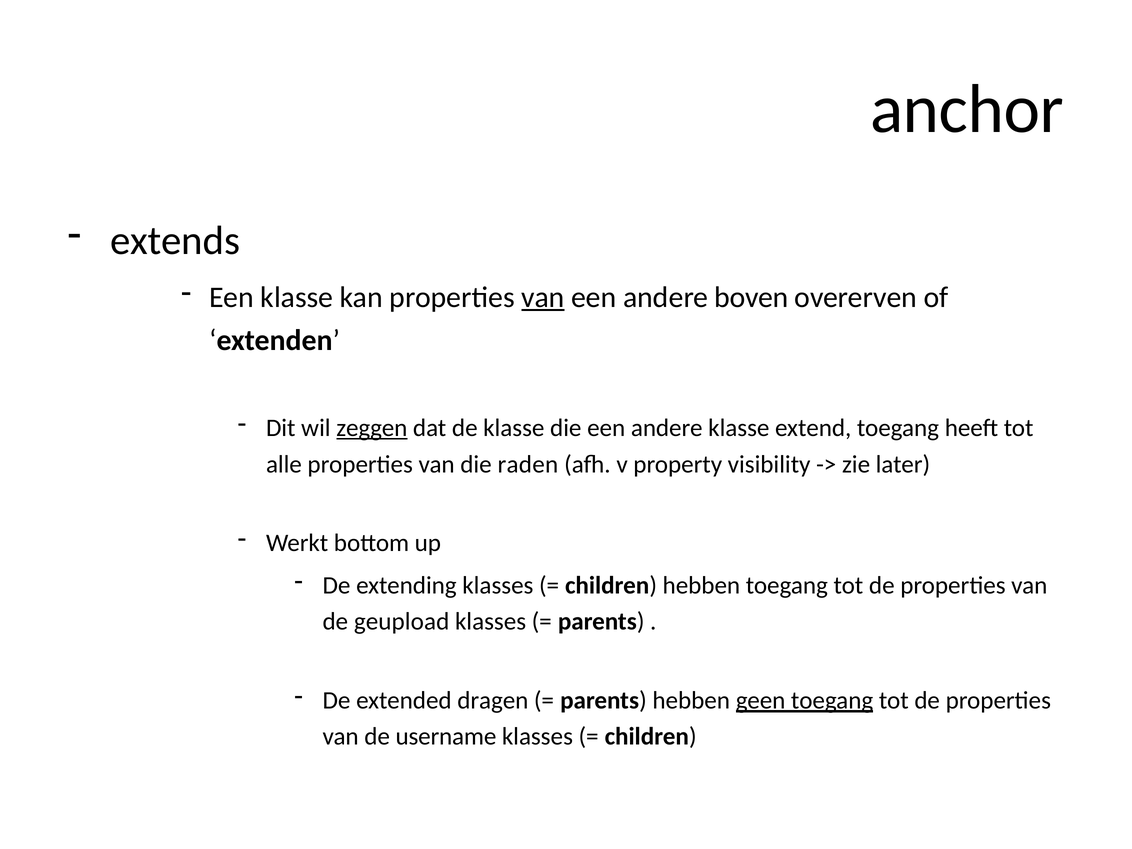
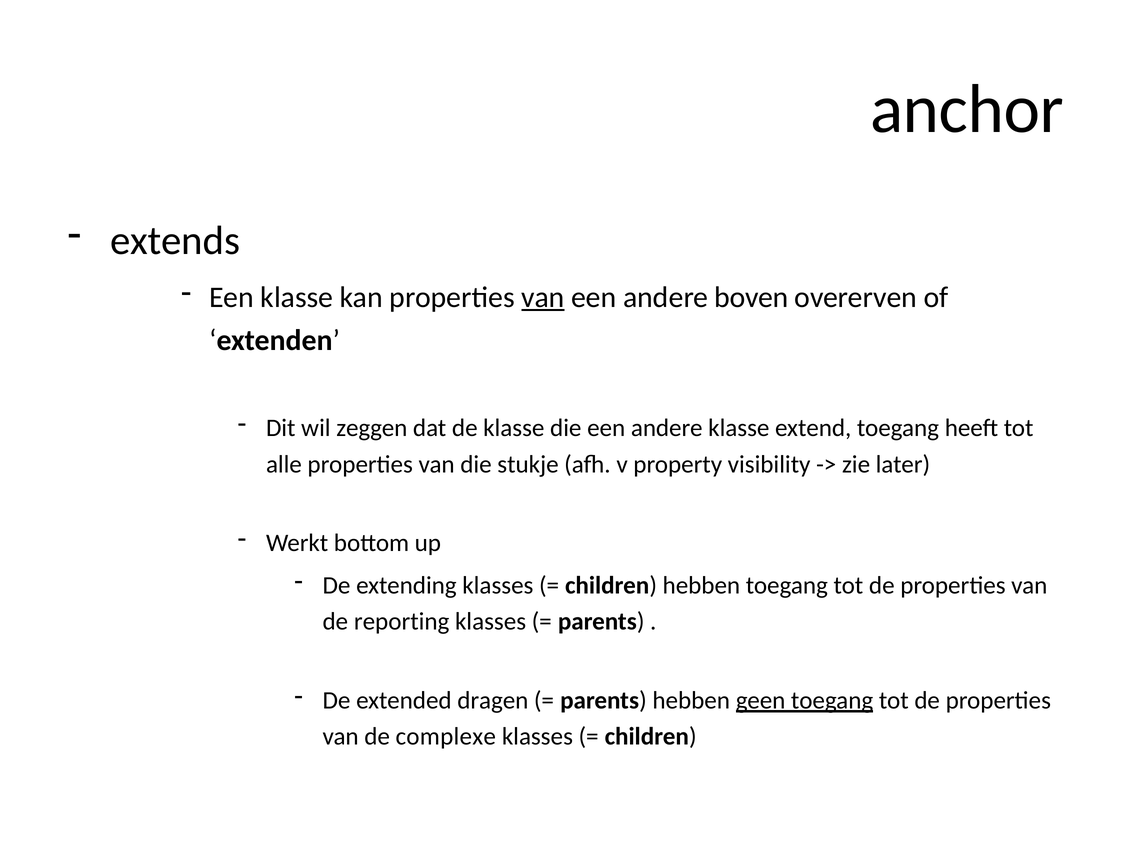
zeggen underline: present -> none
raden: raden -> stukje
geupload: geupload -> reporting
username: username -> complexe
